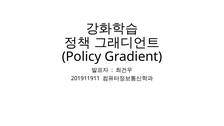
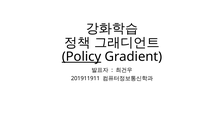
Policy underline: none -> present
